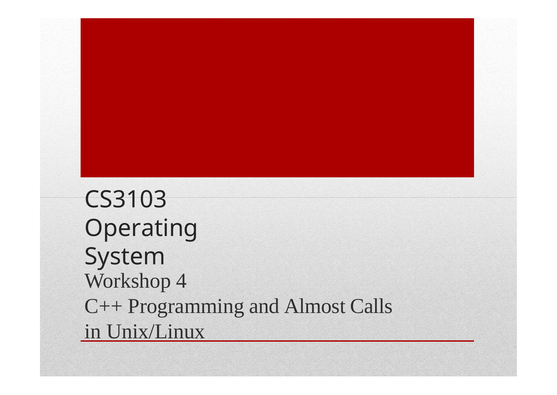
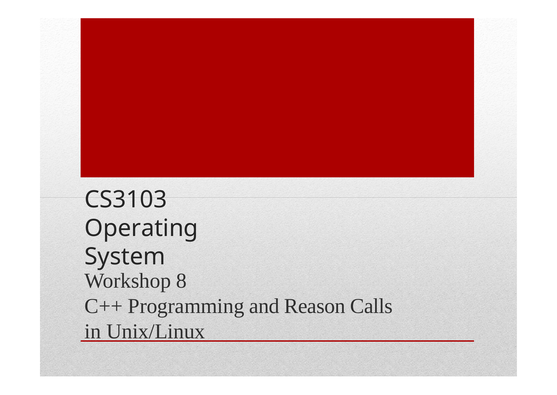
4: 4 -> 8
Almost: Almost -> Reason
